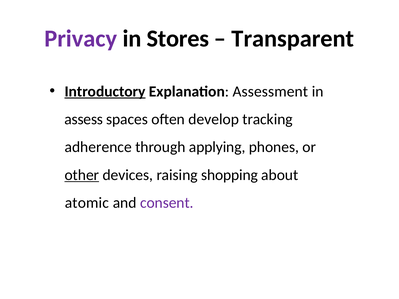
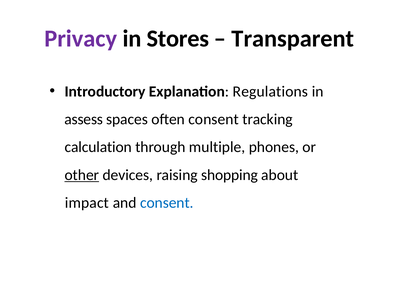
Introductory underline: present -> none
Assessment: Assessment -> Regulations
often develop: develop -> consent
adherence: adherence -> calculation
applying: applying -> multiple
atomic: atomic -> impact
consent at (167, 203) colour: purple -> blue
